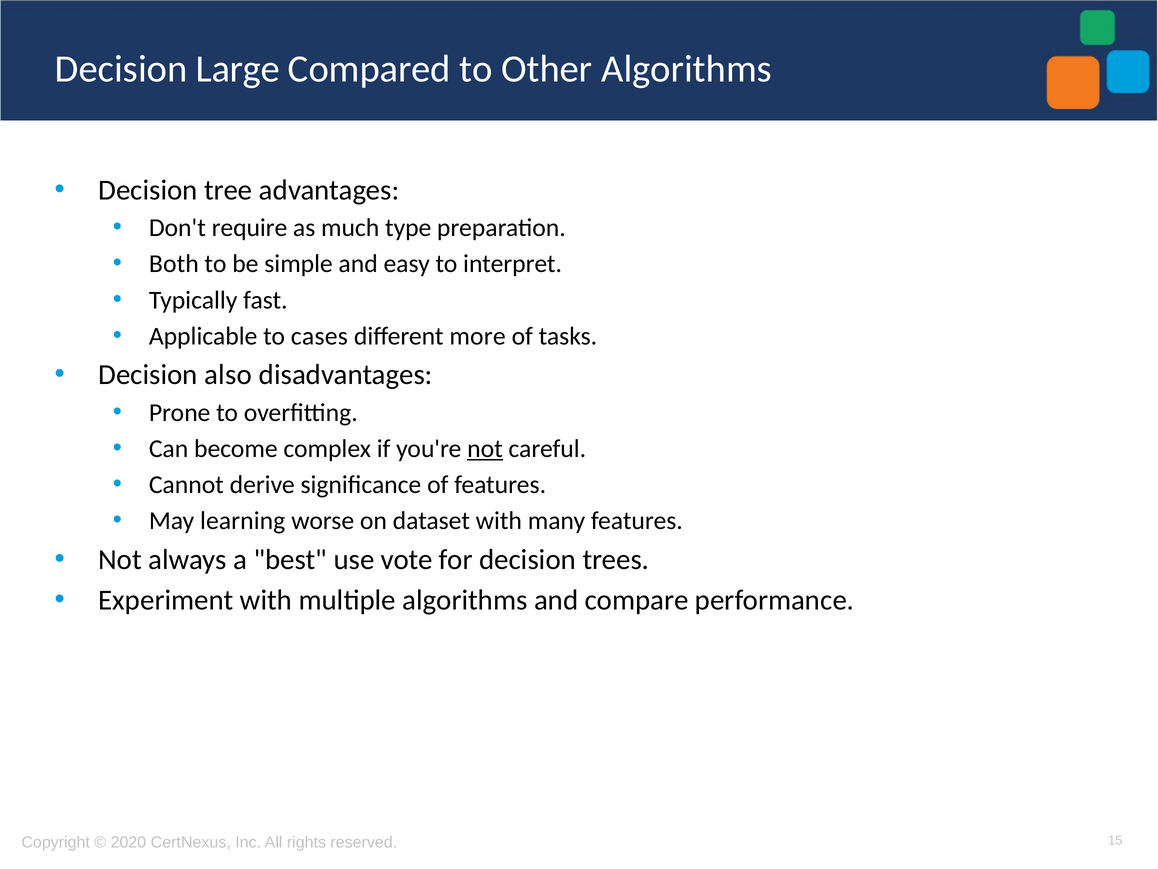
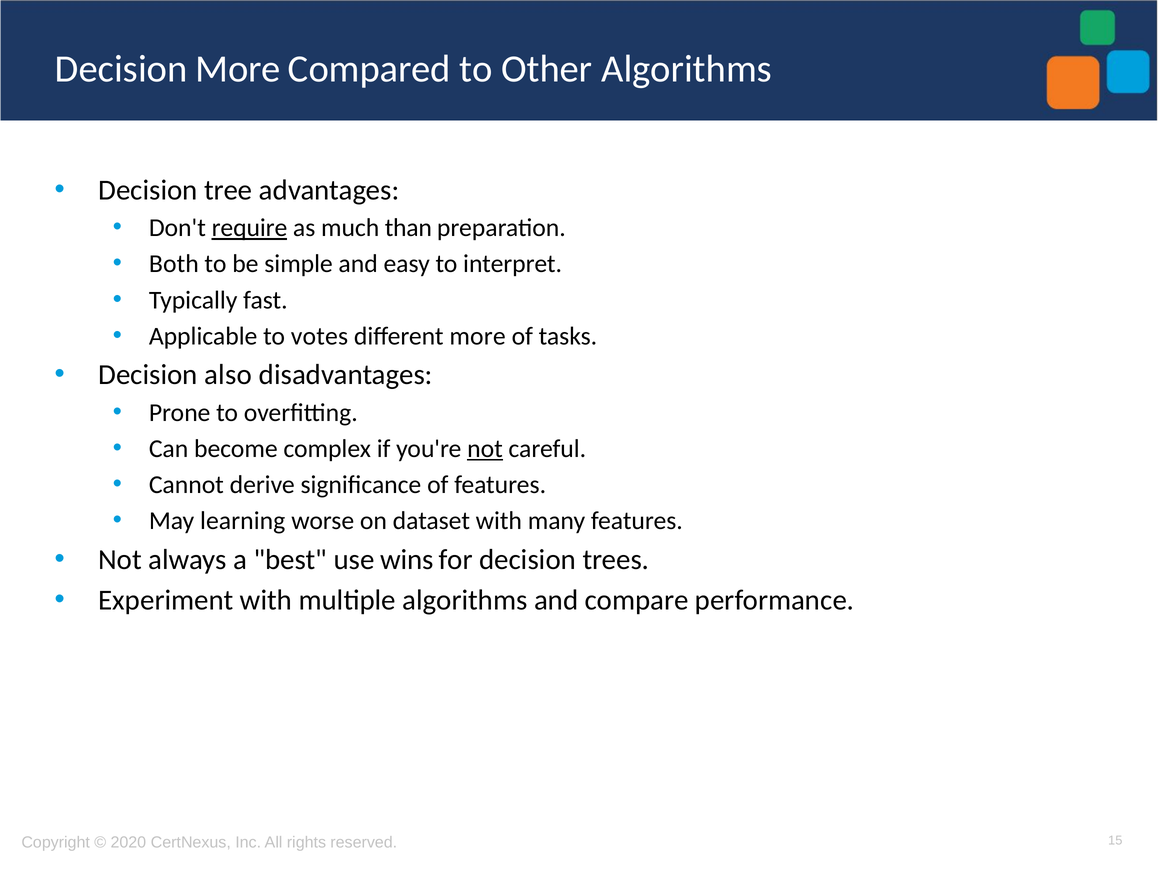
Decision Large: Large -> More
require underline: none -> present
type: type -> than
cases: cases -> votes
vote: vote -> wins
